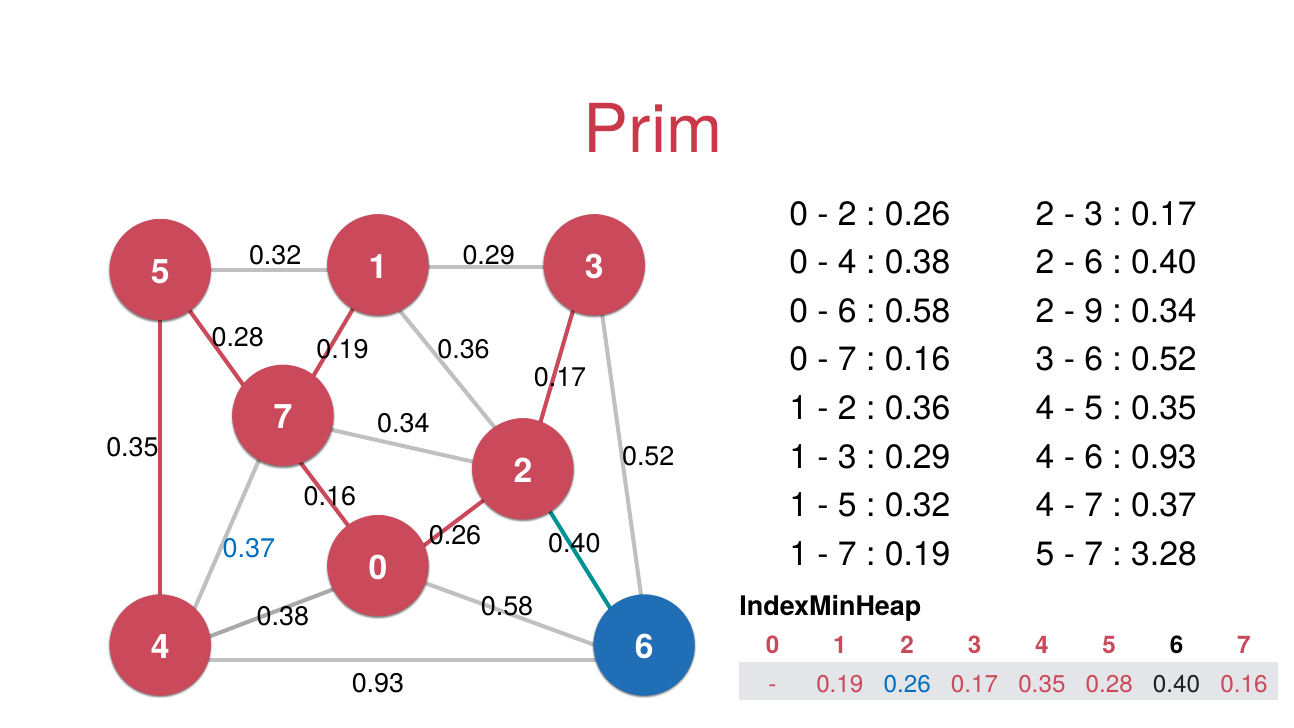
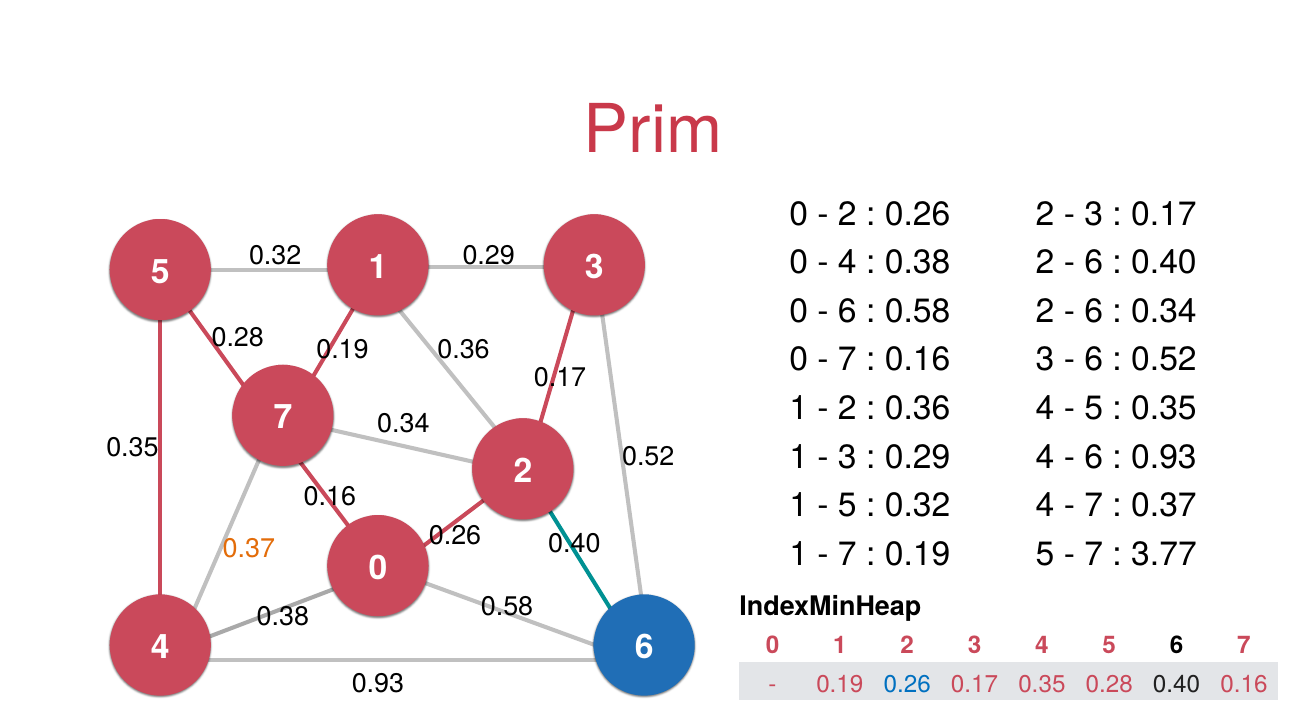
9 at (1094, 311): 9 -> 6
0.37 at (249, 549) colour: blue -> orange
3.28: 3.28 -> 3.77
